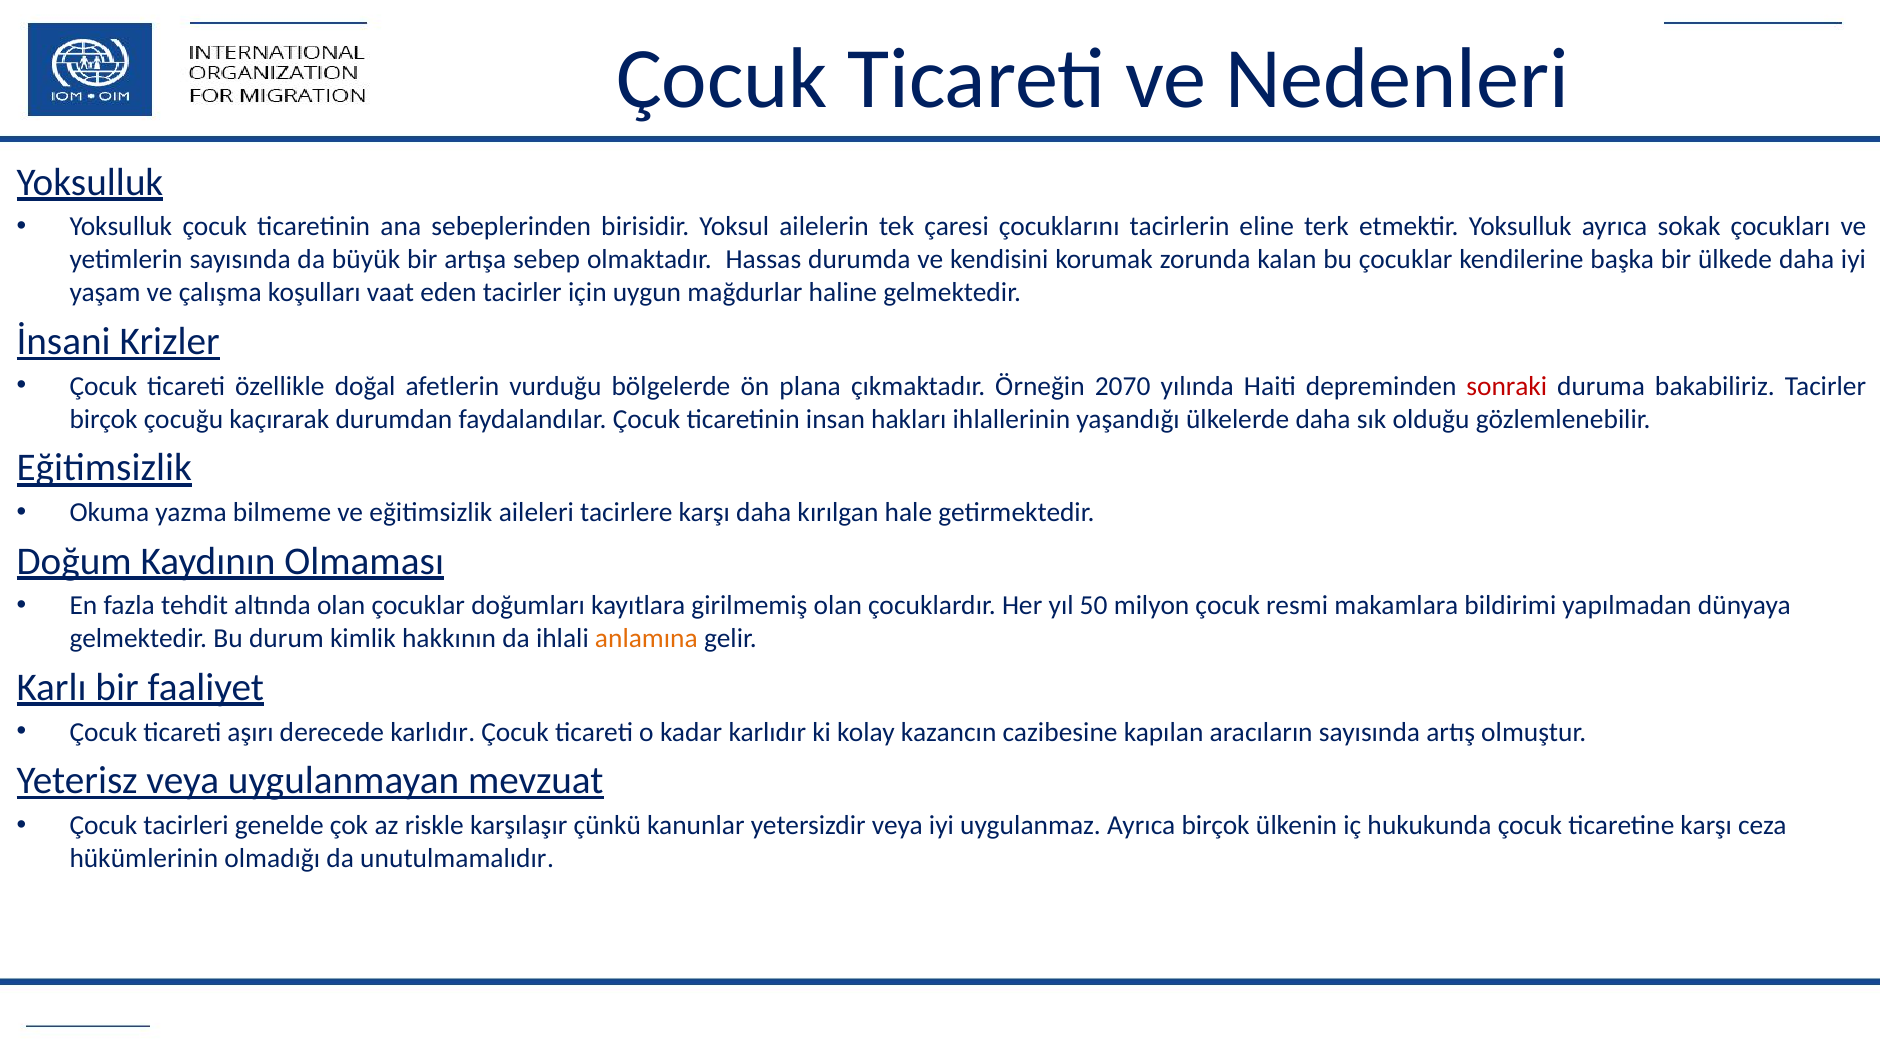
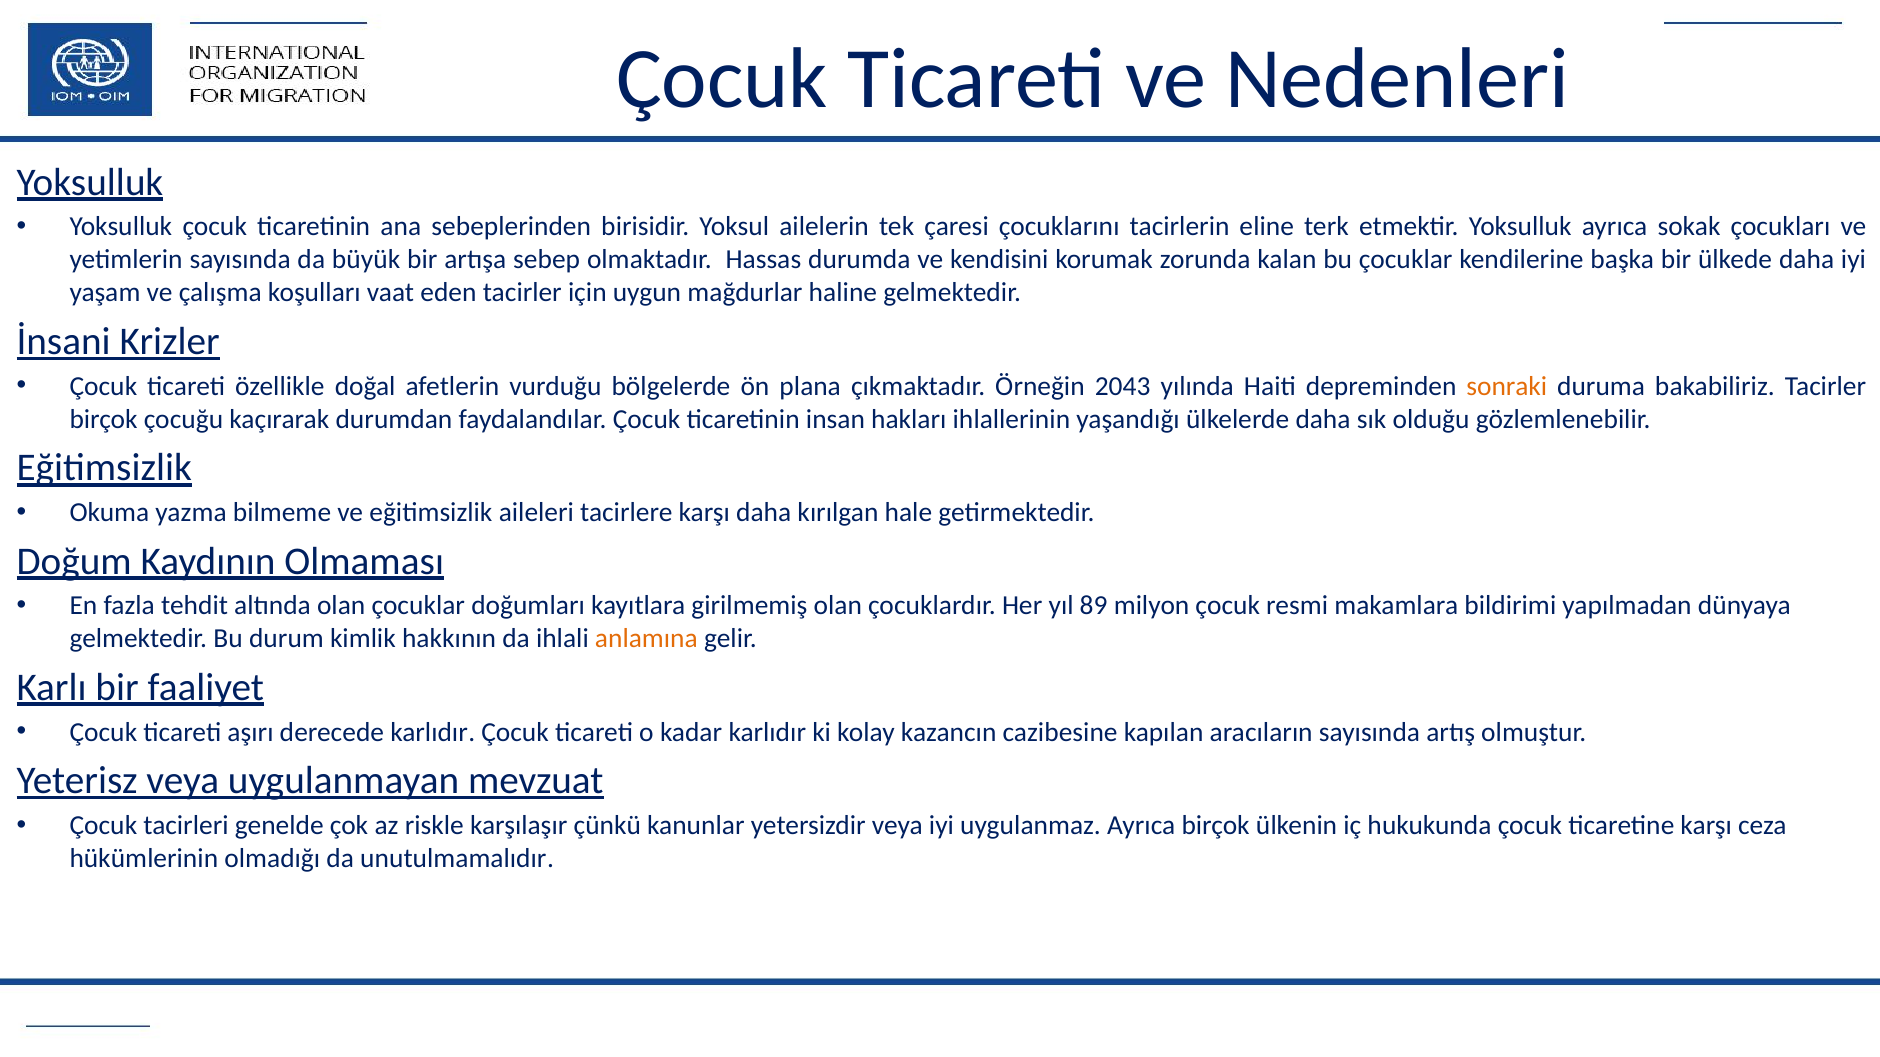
2070: 2070 -> 2043
sonraki colour: red -> orange
50: 50 -> 89
